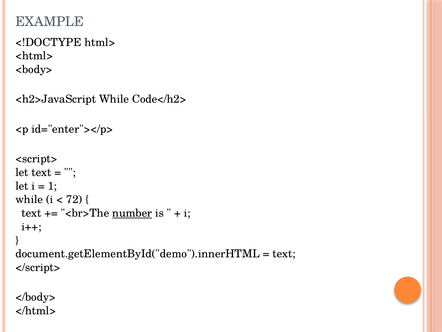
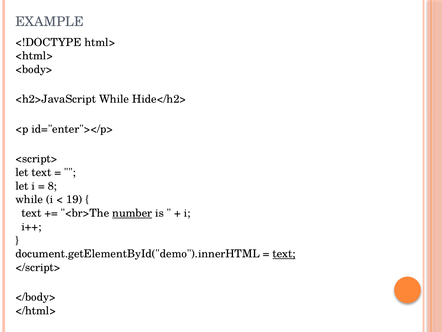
Code</h2>: Code</h2> -> Hide</h2>
1: 1 -> 8
72: 72 -> 19
text at (284, 254) underline: none -> present
